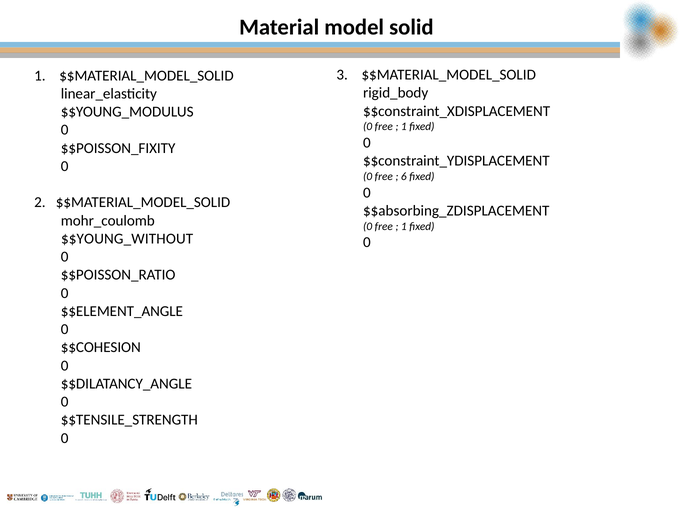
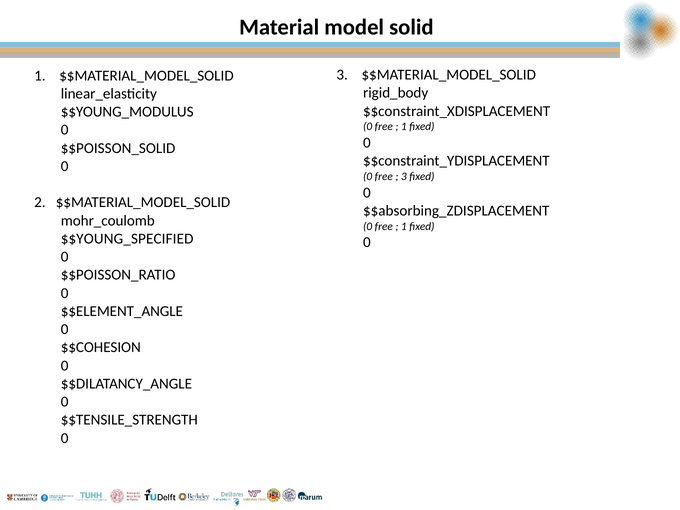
$$POISSON_FIXITY: $$POISSON_FIXITY -> $$POISSON_SOLID
6 at (404, 176): 6 -> 3
$$YOUNG_WITHOUT: $$YOUNG_WITHOUT -> $$YOUNG_SPECIFIED
